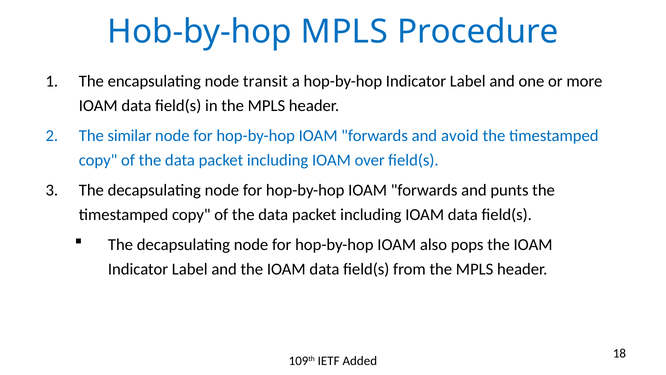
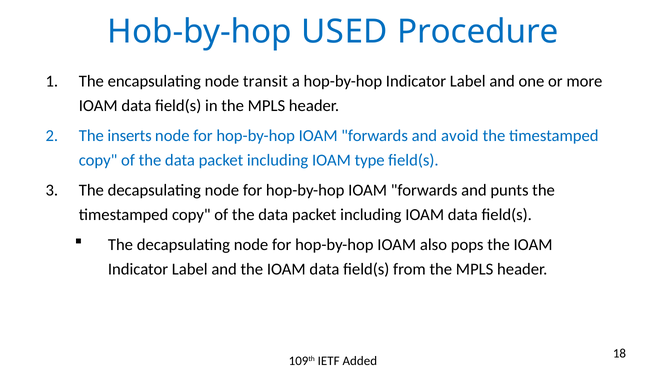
Hob-by-hop MPLS: MPLS -> USED
similar: similar -> inserts
over: over -> type
